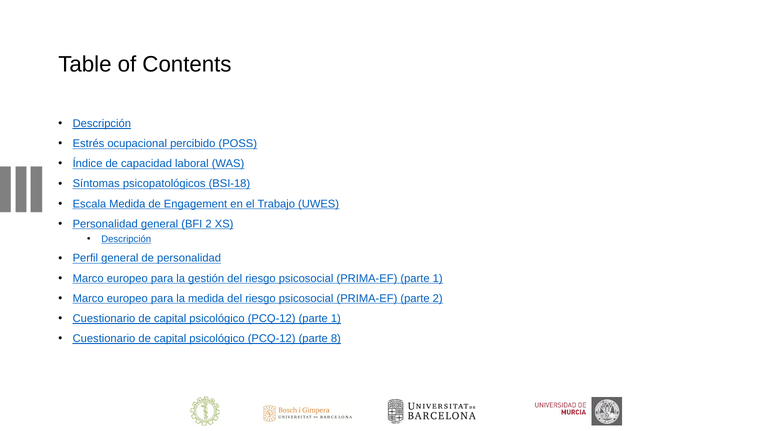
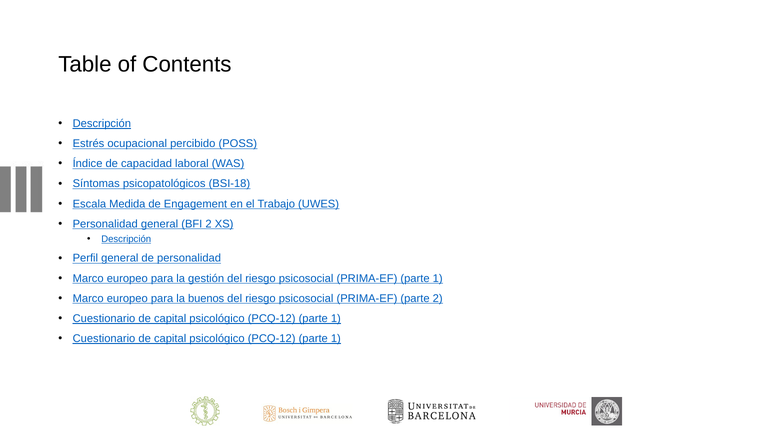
la medida: medida -> buenos
8 at (336, 338): 8 -> 1
